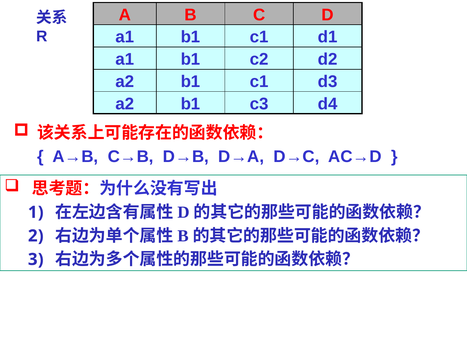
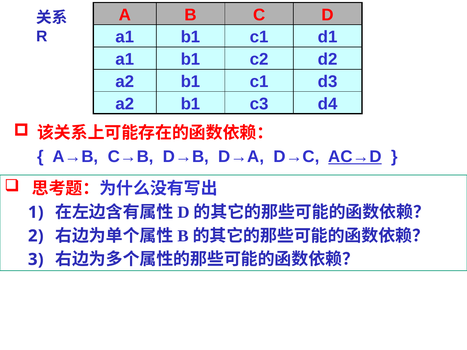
AC→D underline: none -> present
